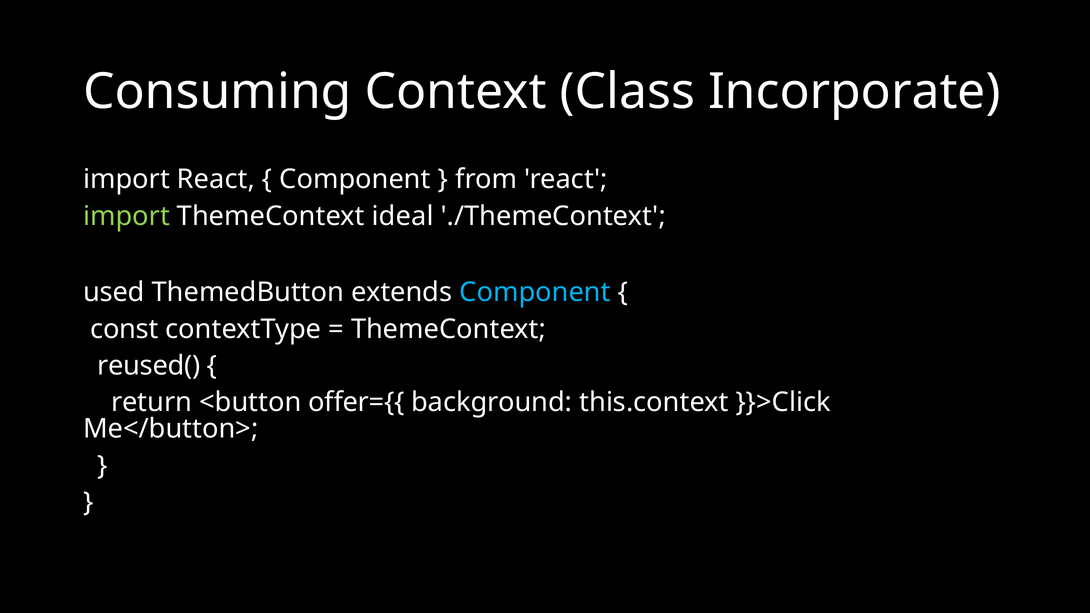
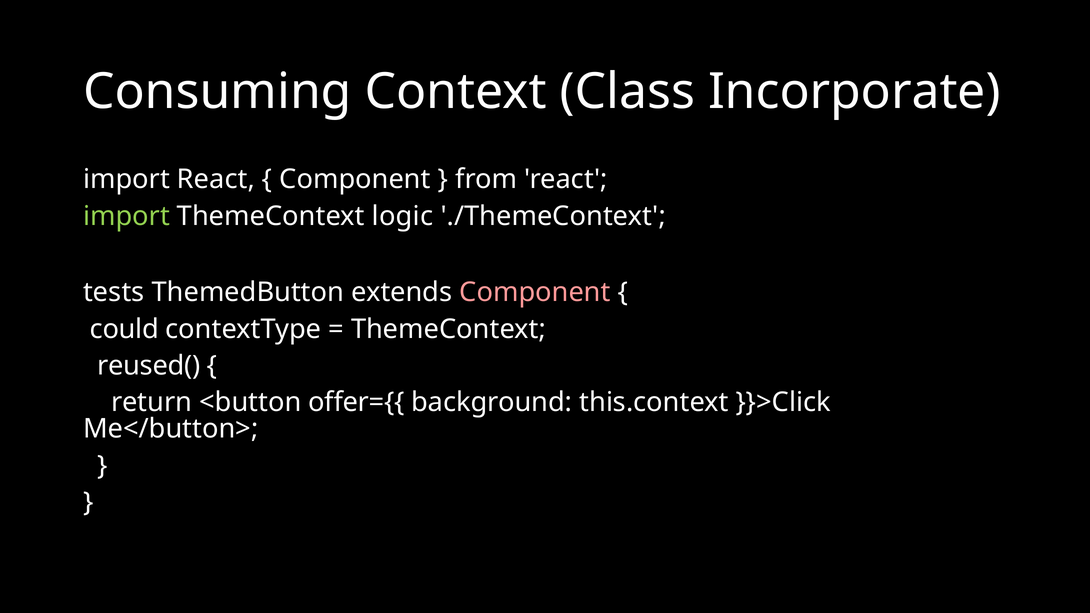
ideal: ideal -> logic
used: used -> tests
Component at (535, 292) colour: light blue -> pink
const: const -> could
